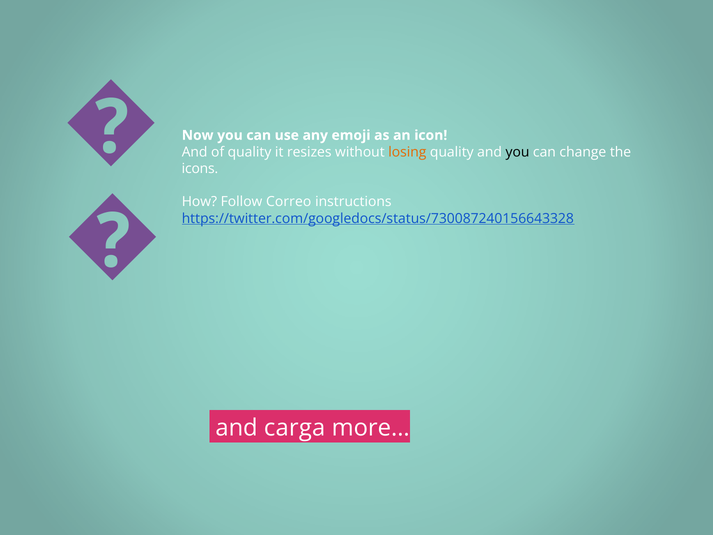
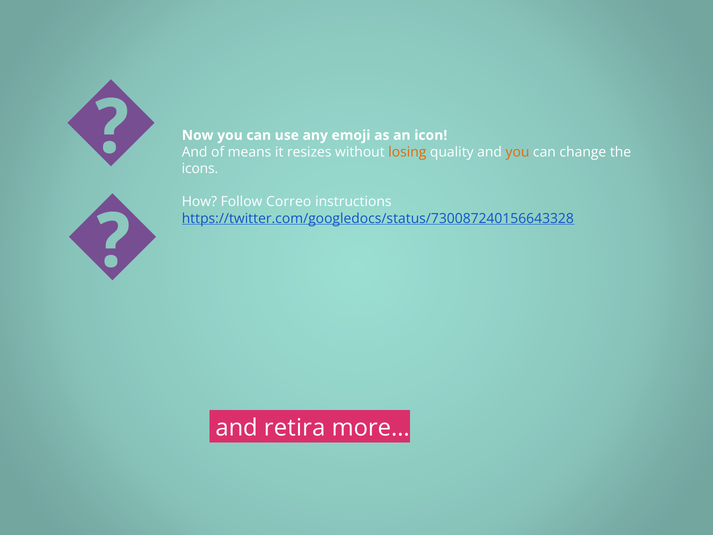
of quality: quality -> means
you at (517, 152) colour: black -> orange
carga: carga -> retira
